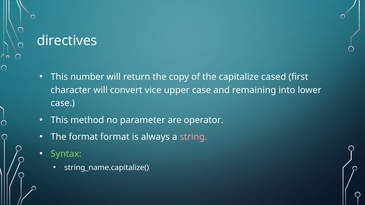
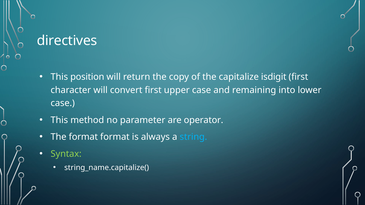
number: number -> position
cased: cased -> isdigit
convert vice: vice -> first
string colour: pink -> light blue
